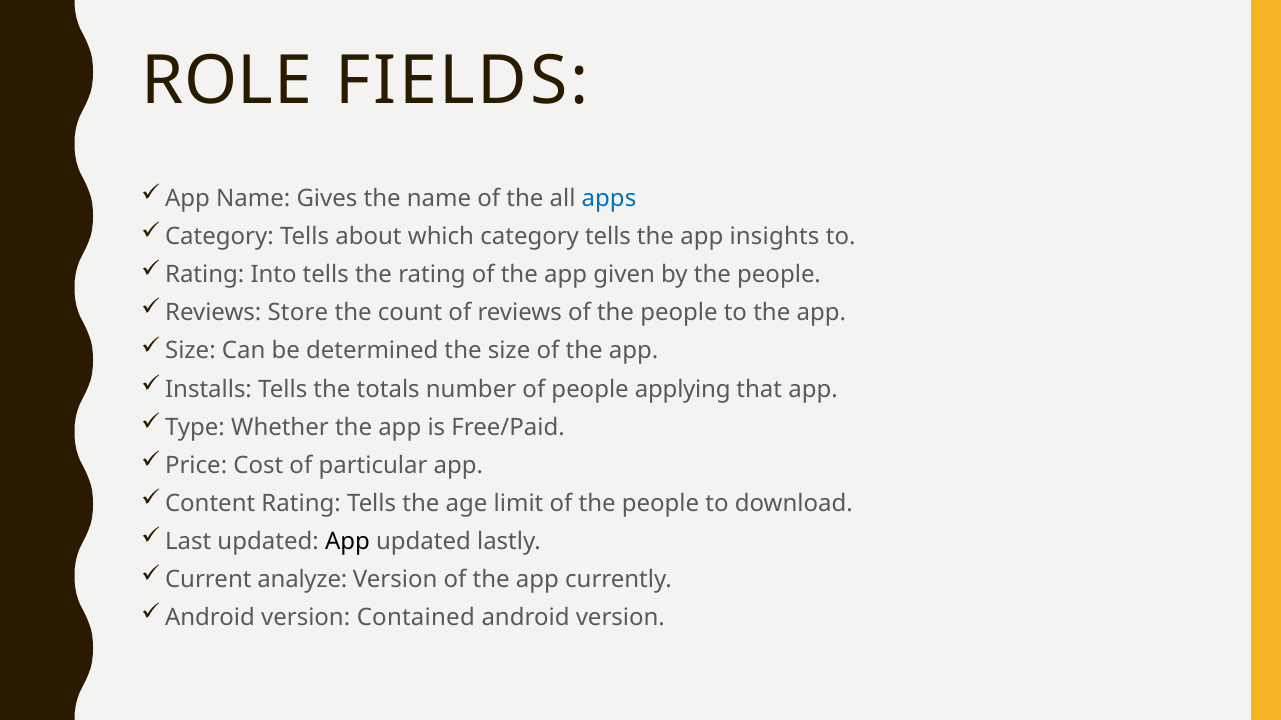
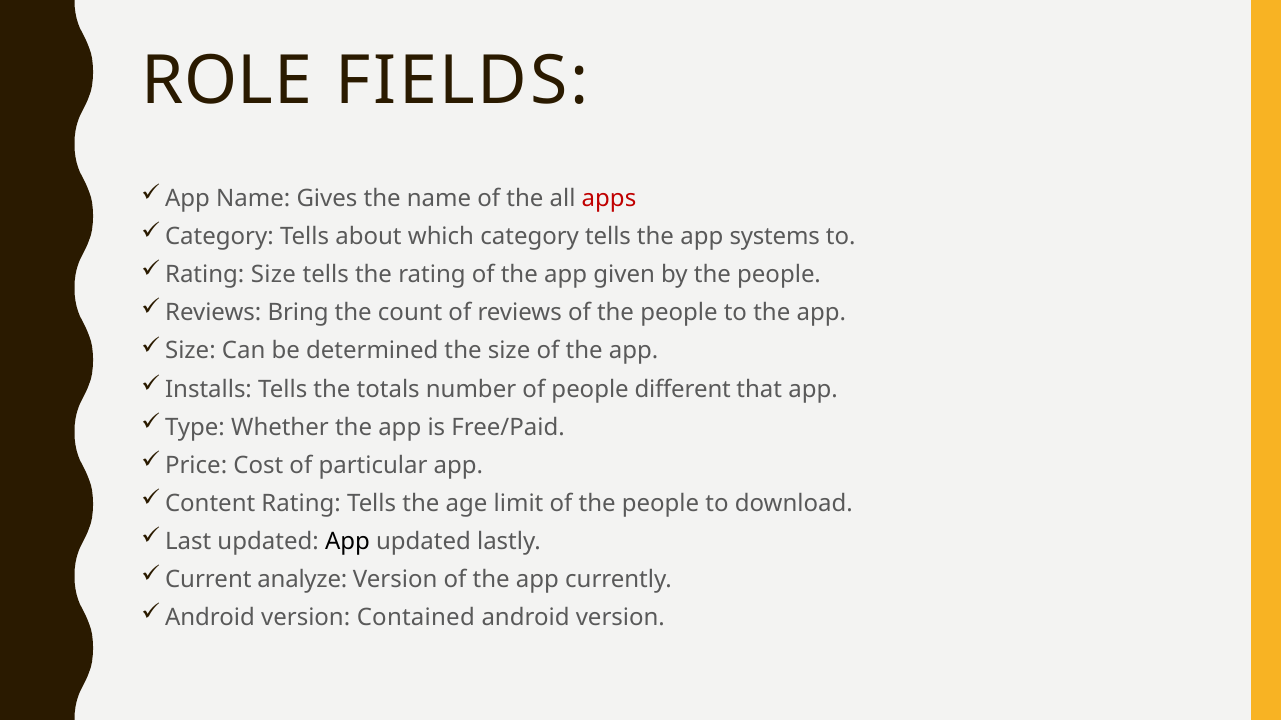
apps colour: blue -> red
insights: insights -> systems
Rating Into: Into -> Size
Store: Store -> Bring
applying: applying -> different
